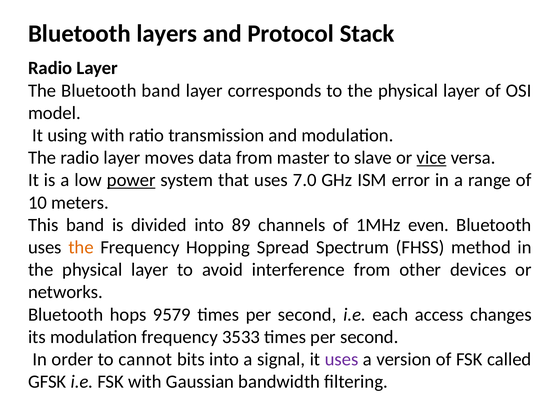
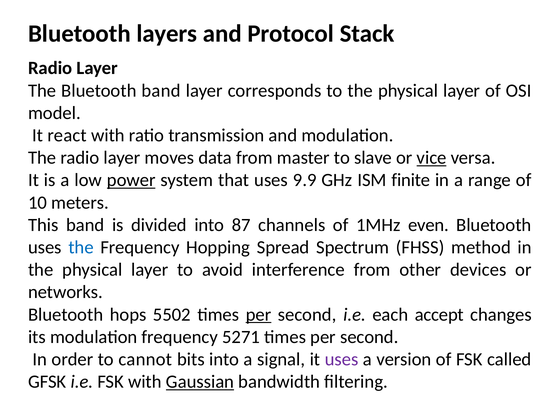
using: using -> react
7.0: 7.0 -> 9.9
error: error -> finite
89: 89 -> 87
the at (81, 247) colour: orange -> blue
9579: 9579 -> 5502
per at (259, 315) underline: none -> present
access: access -> accept
3533: 3533 -> 5271
Gaussian underline: none -> present
